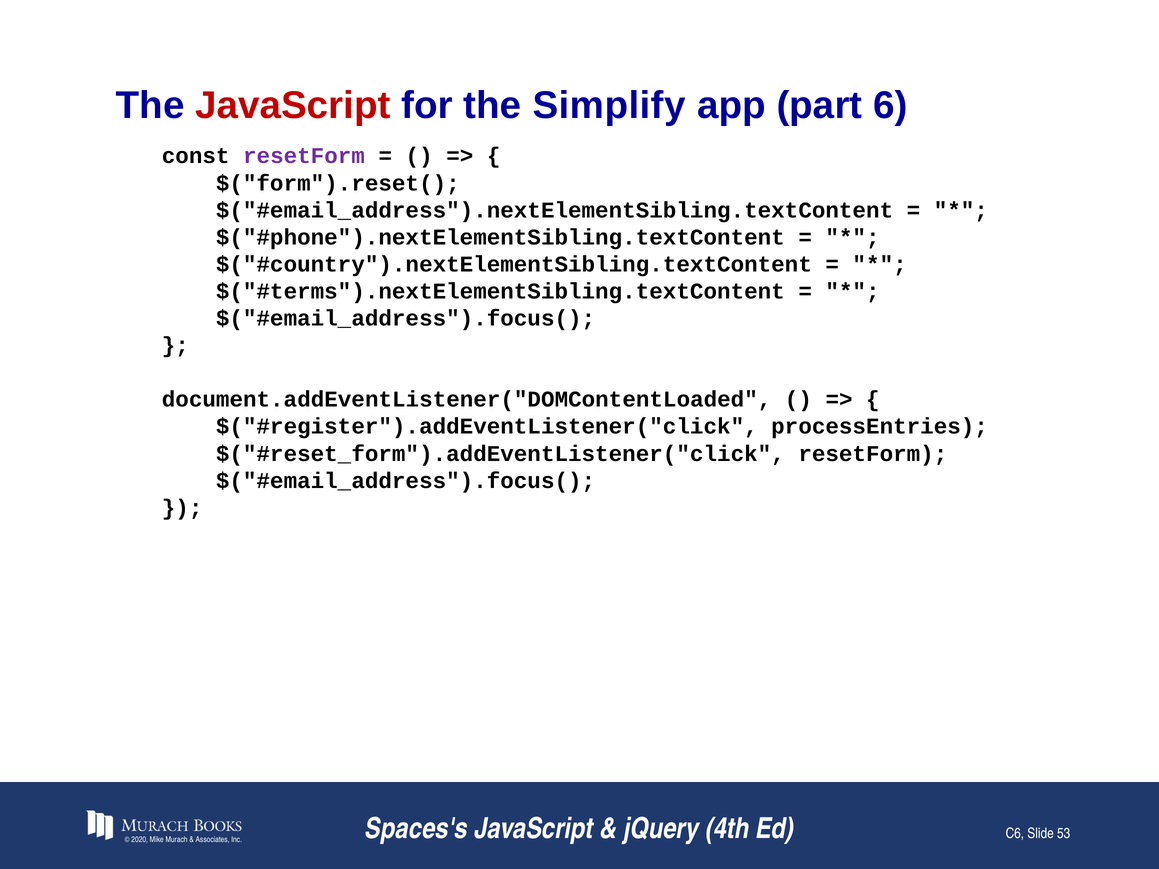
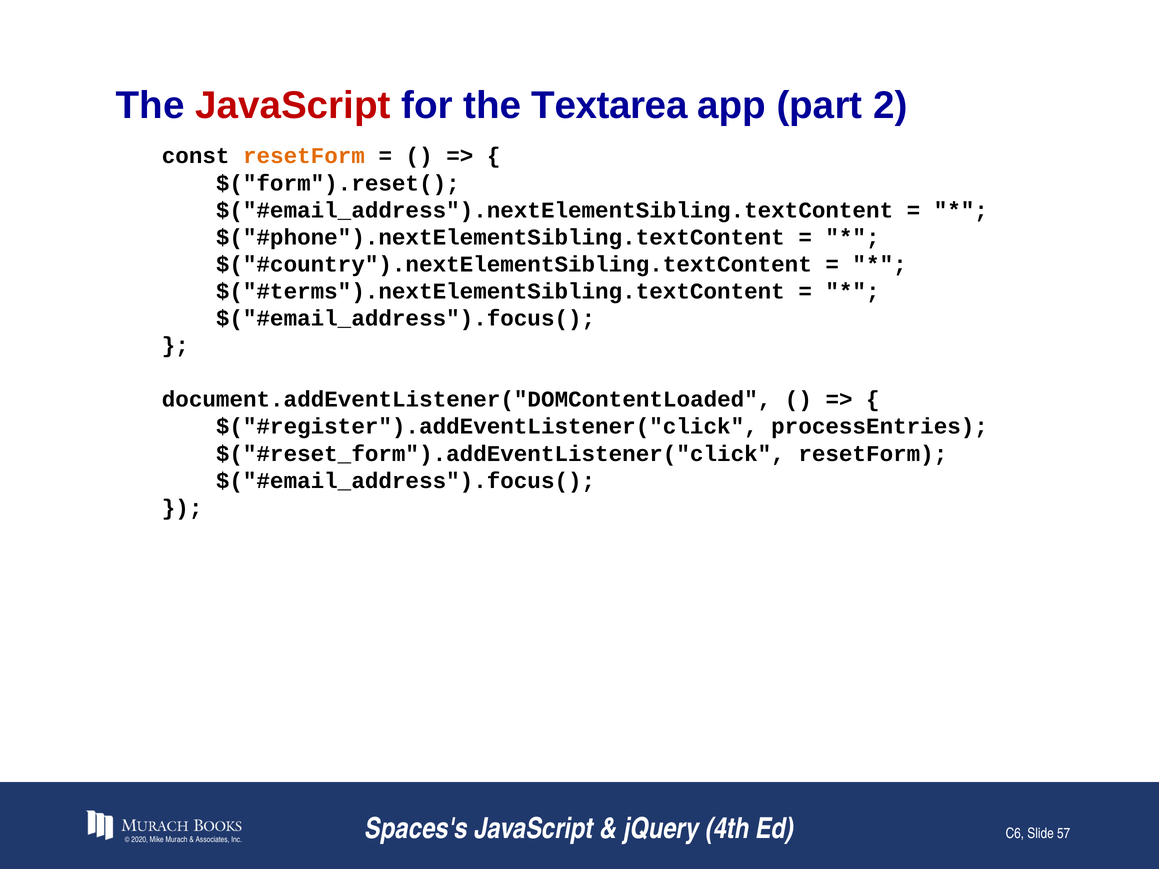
Simplify: Simplify -> Textarea
6: 6 -> 2
resetForm at (304, 156) colour: purple -> orange
53: 53 -> 57
